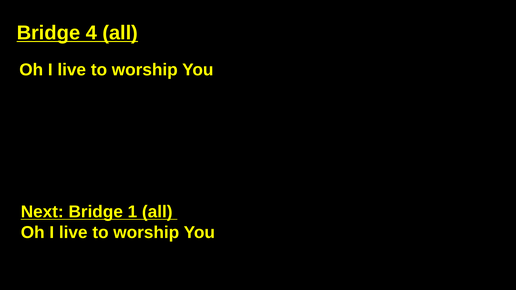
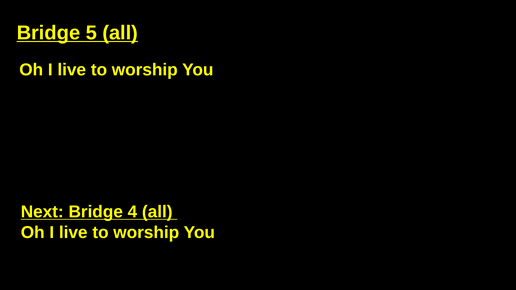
4: 4 -> 5
1: 1 -> 4
